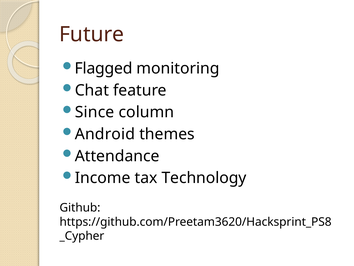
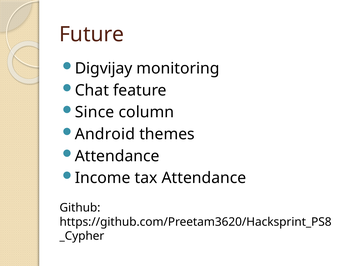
Flagged: Flagged -> Digvijay
tax Technology: Technology -> Attendance
